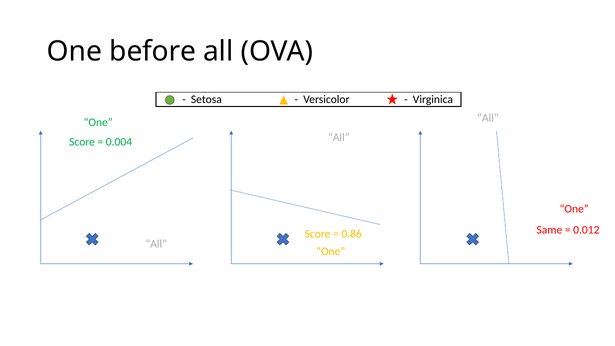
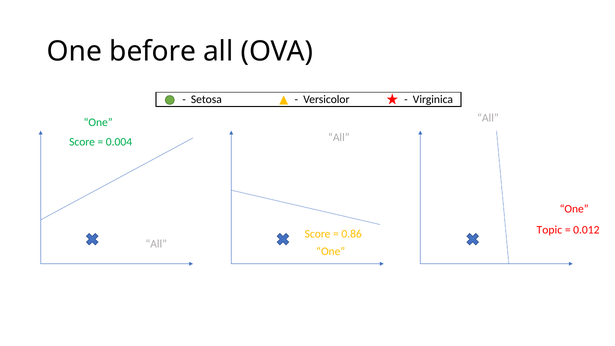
Same: Same -> Topic
